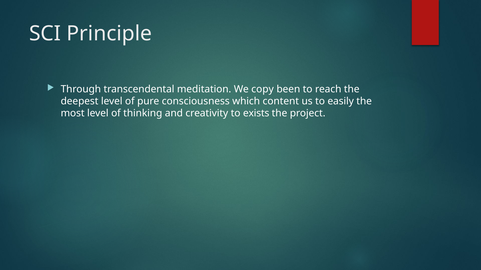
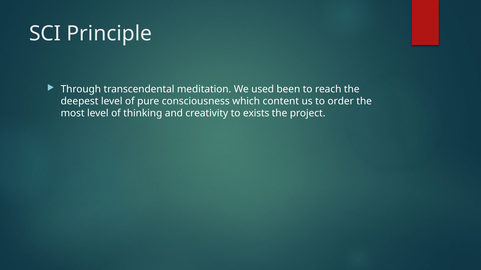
copy: copy -> used
easily: easily -> order
